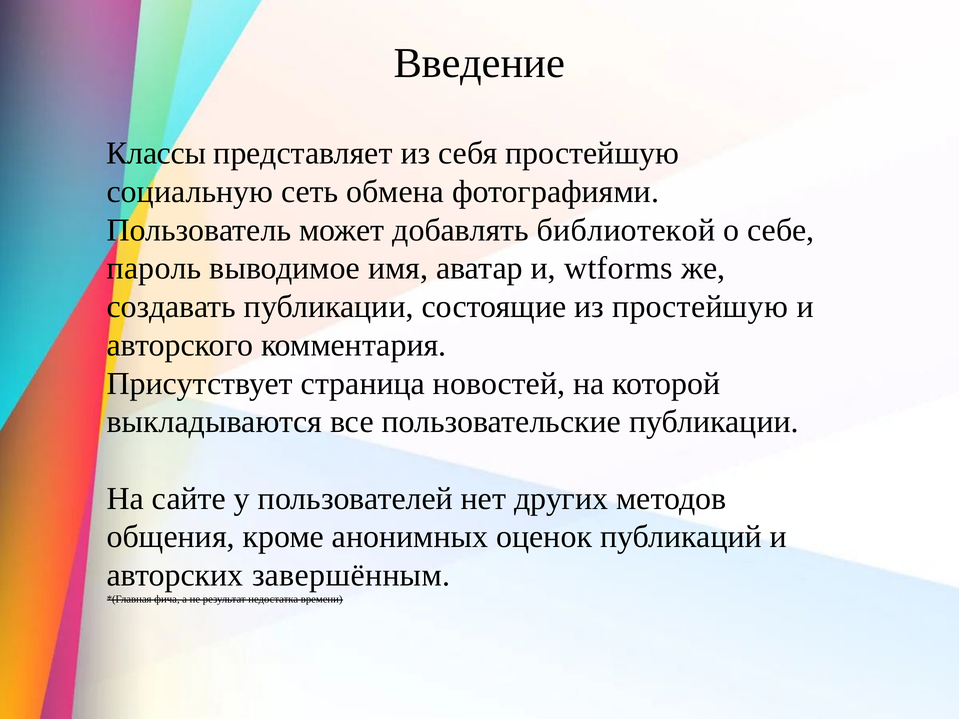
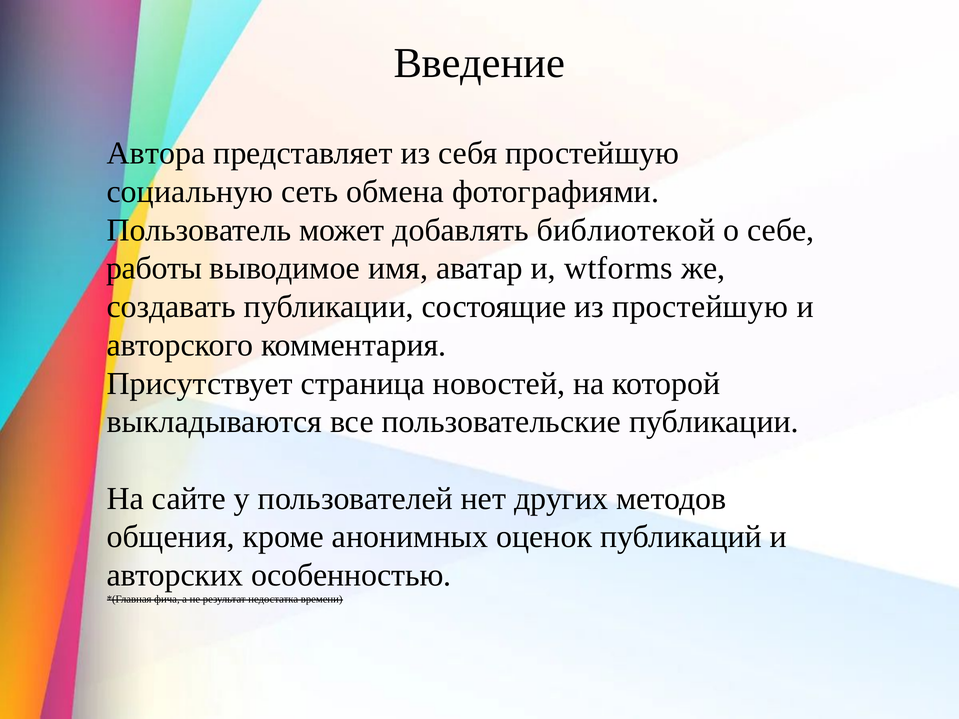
Классы: Классы -> Автора
пароль: пароль -> работы
завершённым: завершённым -> особенностью
